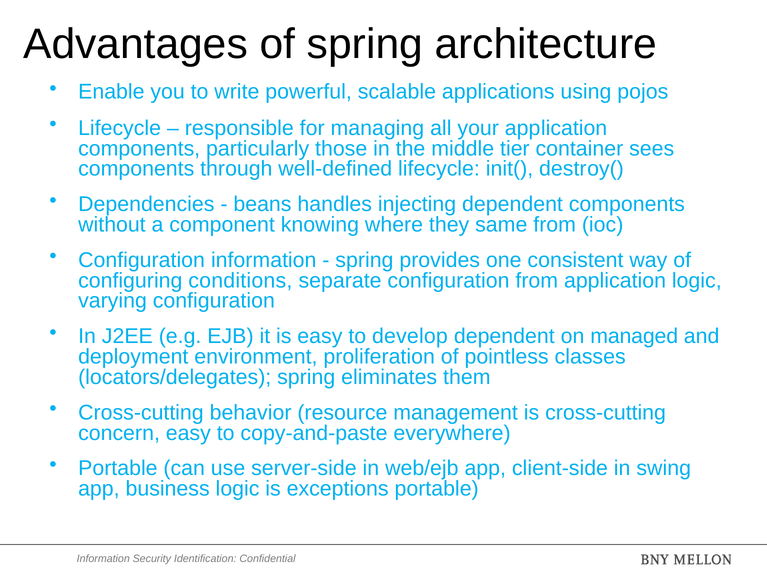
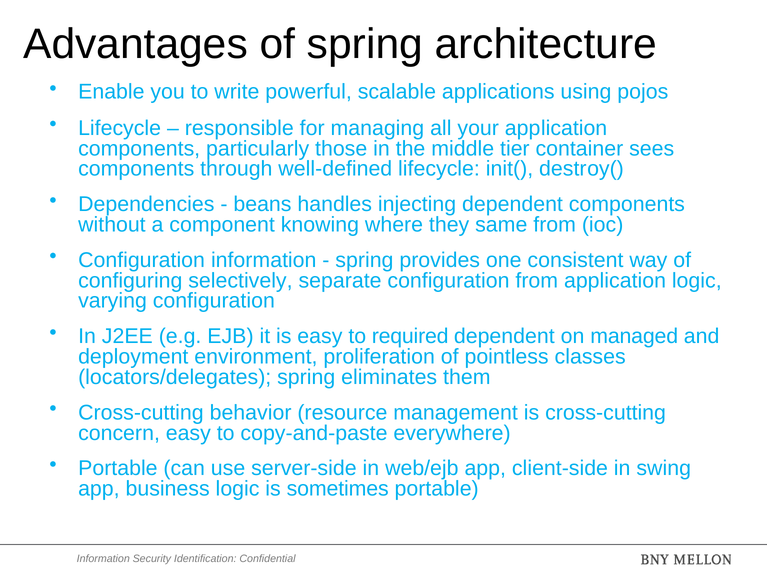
conditions: conditions -> selectively
develop: develop -> required
exceptions: exceptions -> sometimes
